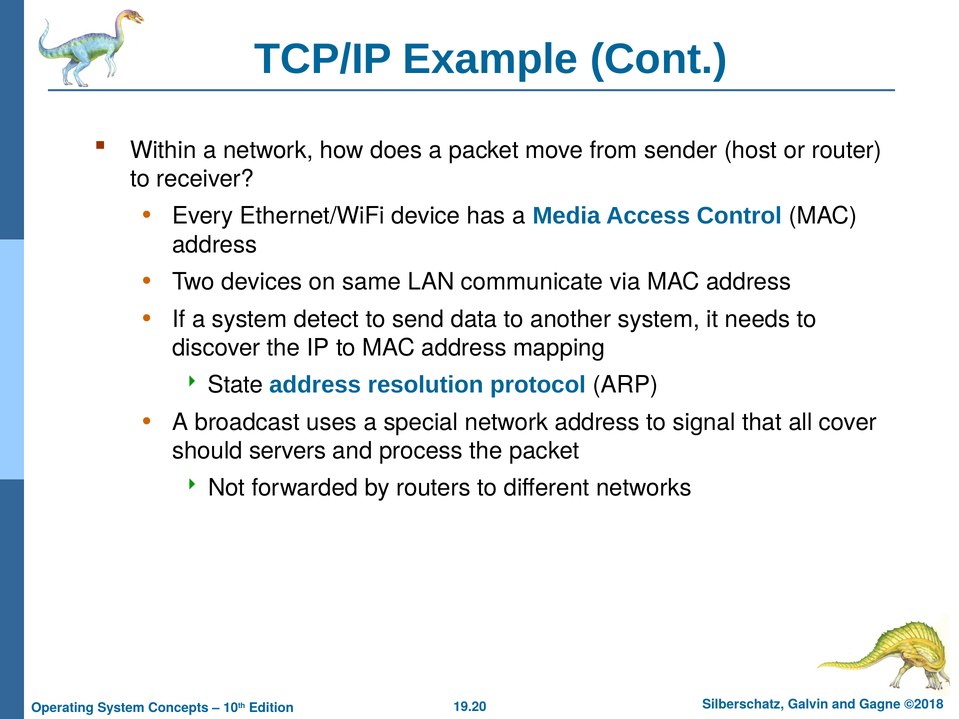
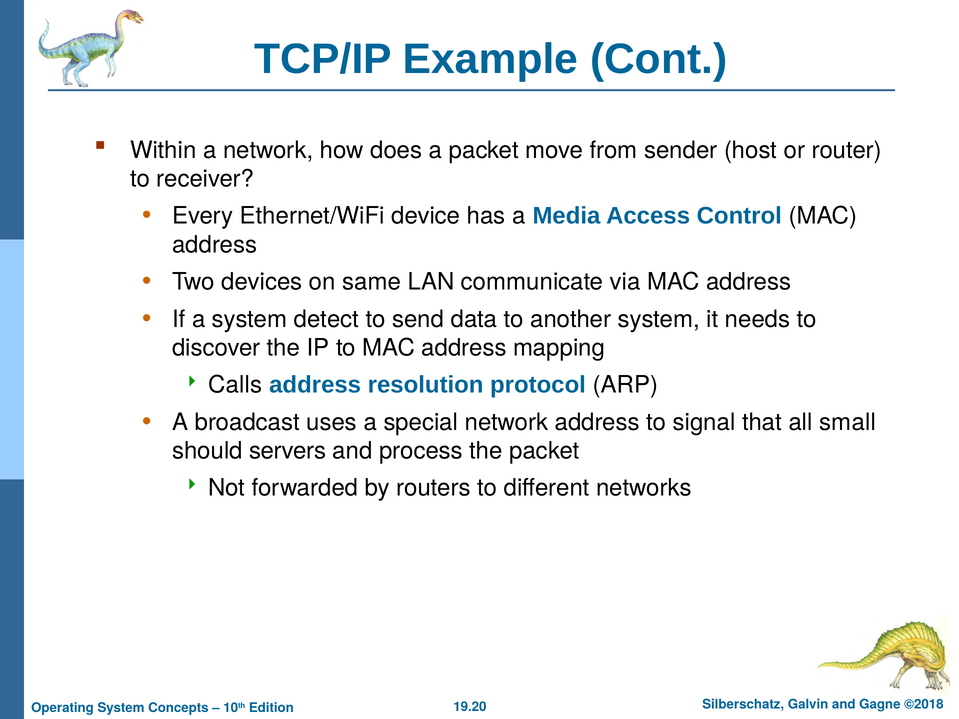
State: State -> Calls
cover: cover -> small
